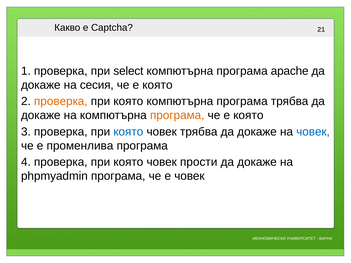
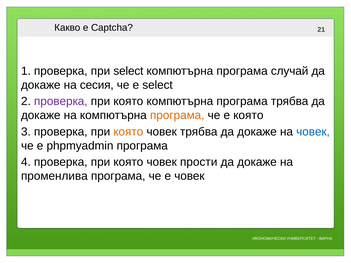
apache: apache -> случай
която at (157, 85): която -> select
проверка at (61, 101) colour: orange -> purple
която at (128, 132) colour: blue -> orange
променлива: променлива -> phpmyadmin
phpmyadmin: phpmyadmin -> променлива
